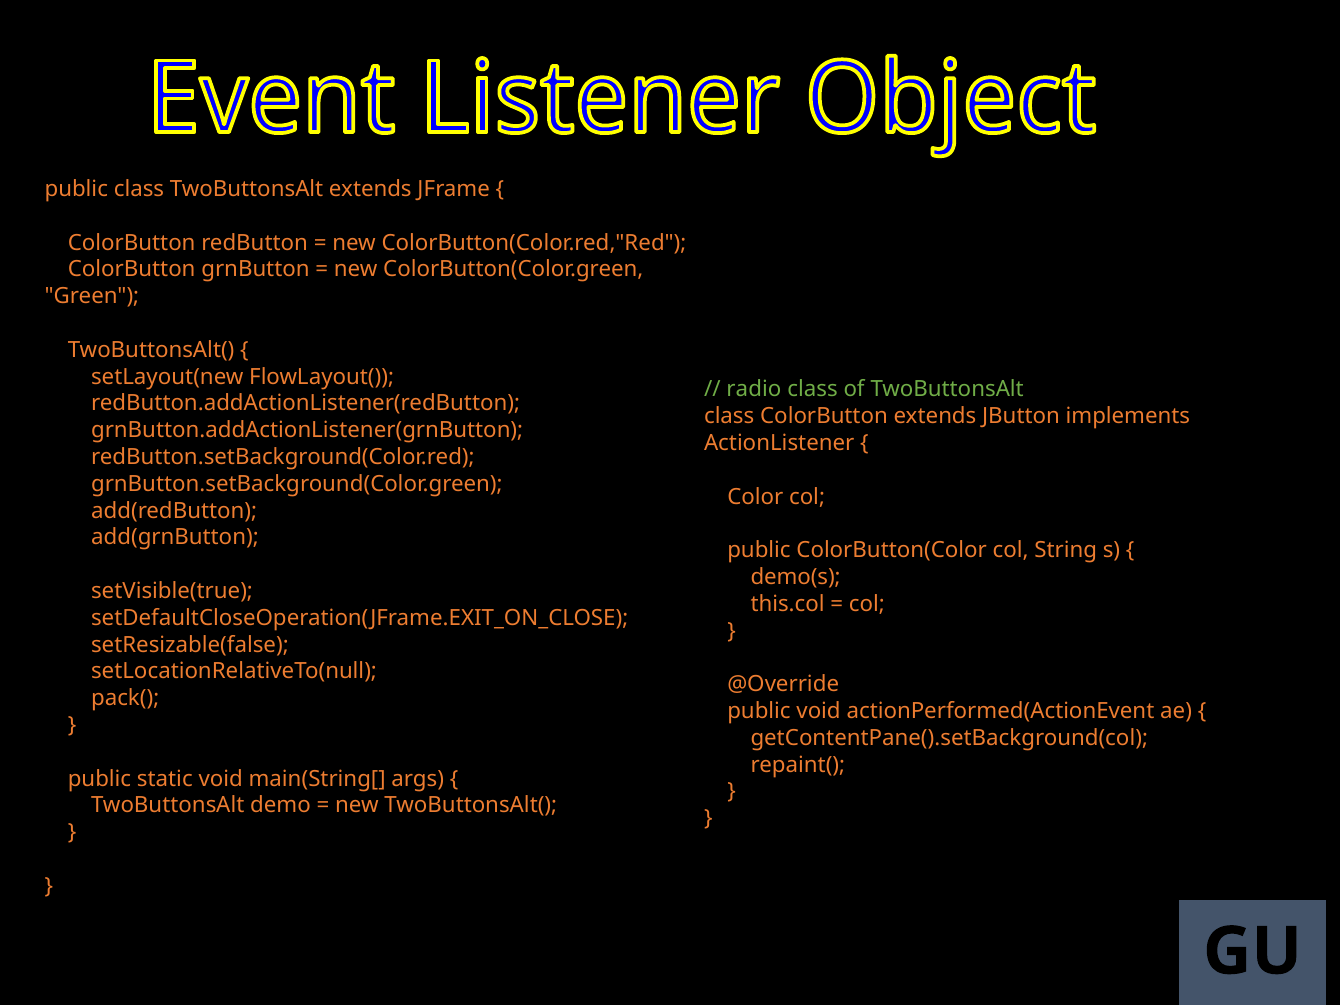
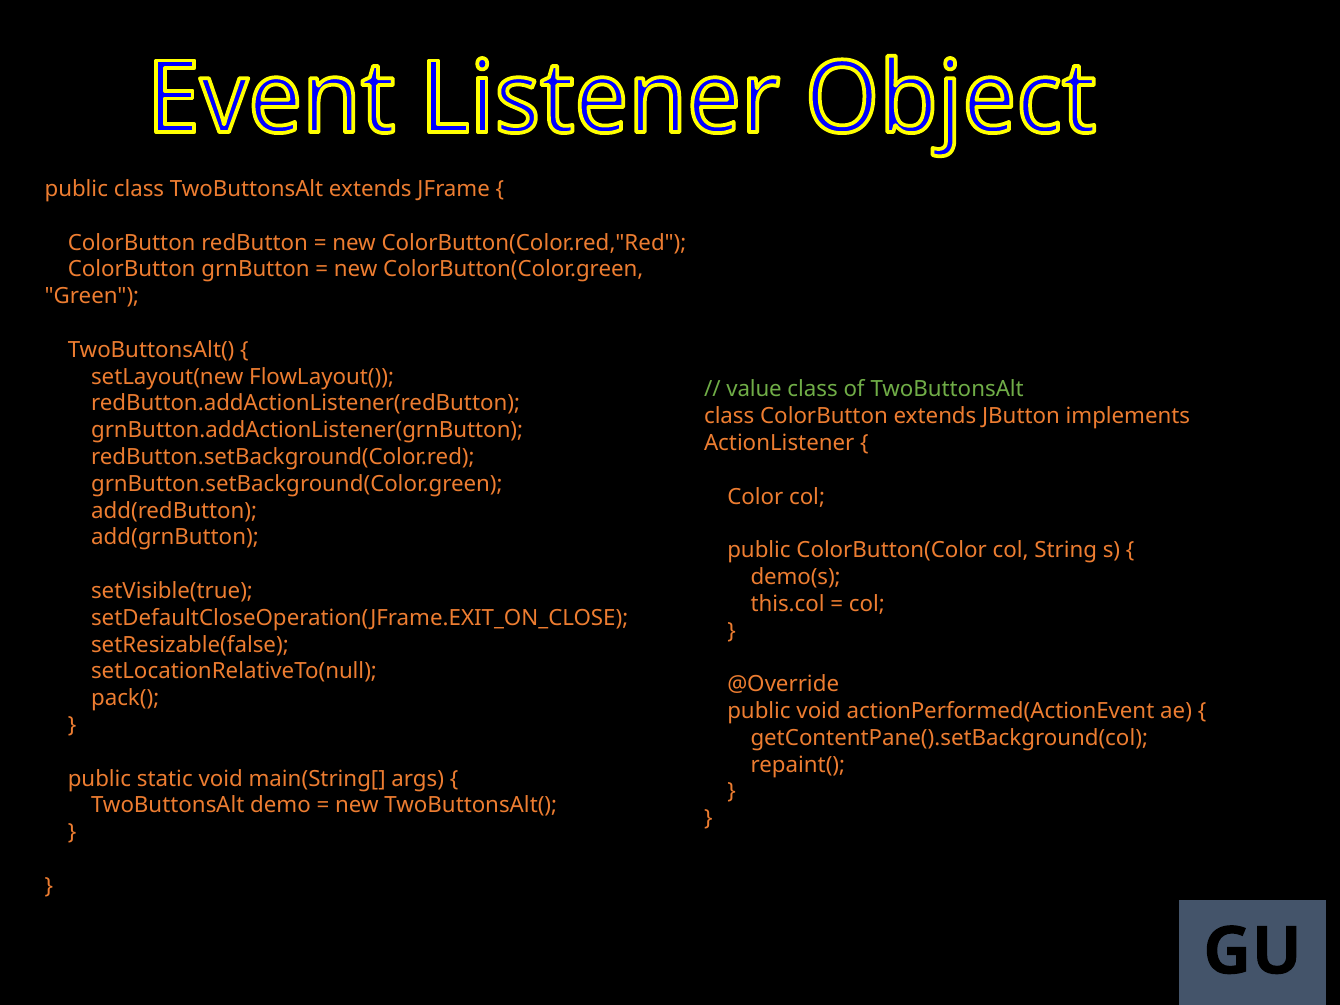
radio: radio -> value
